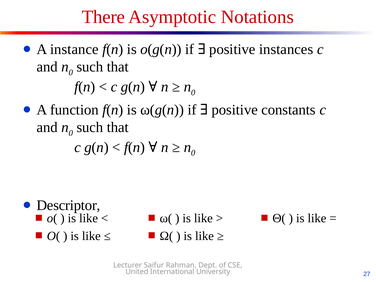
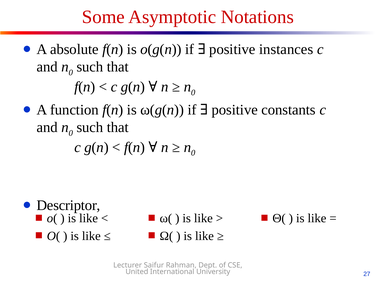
There: There -> Some
instance: instance -> absolute
